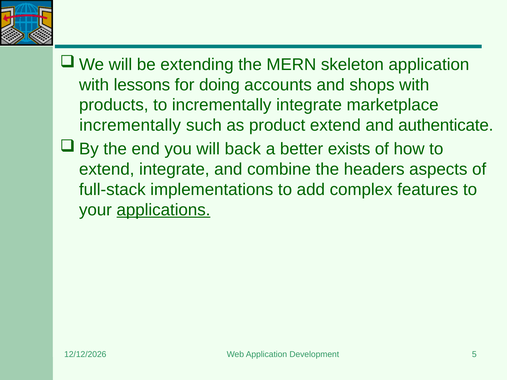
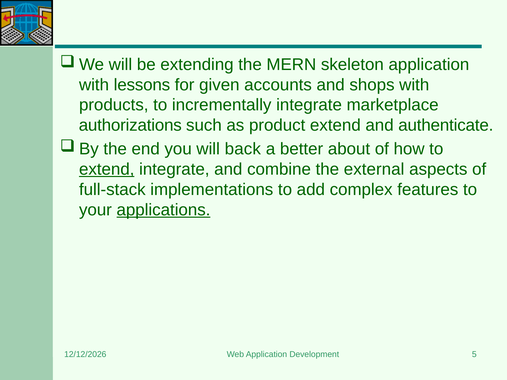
doing: doing -> given
incrementally at (130, 125): incrementally -> authorizations
exists: exists -> about
extend at (107, 169) underline: none -> present
headers: headers -> external
